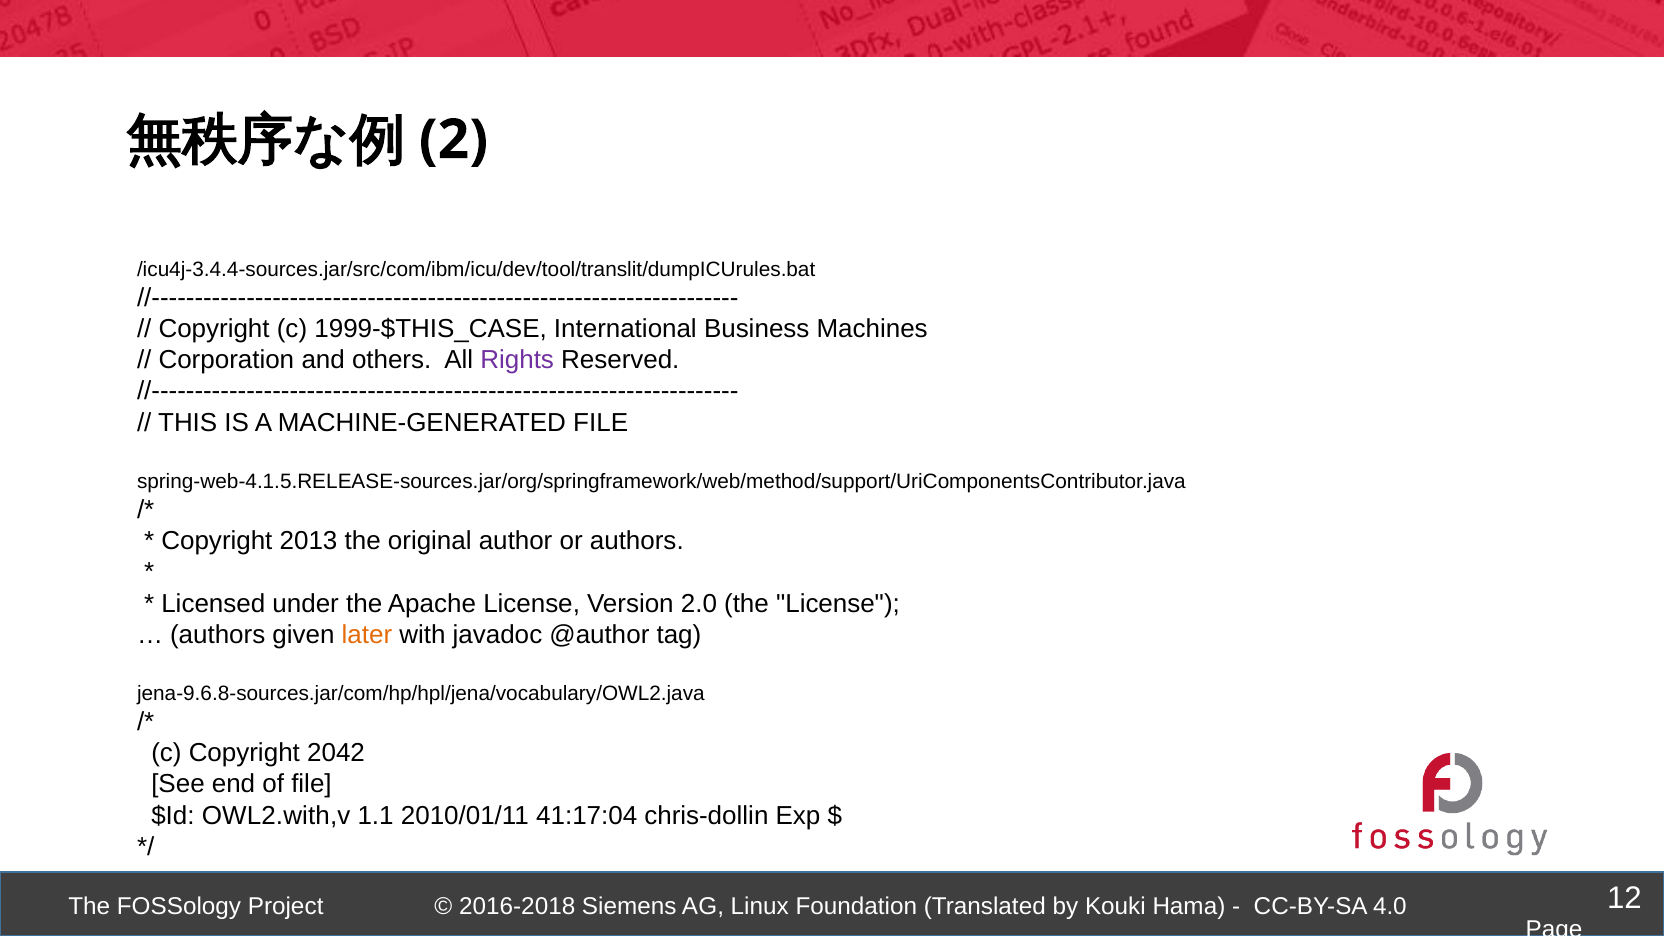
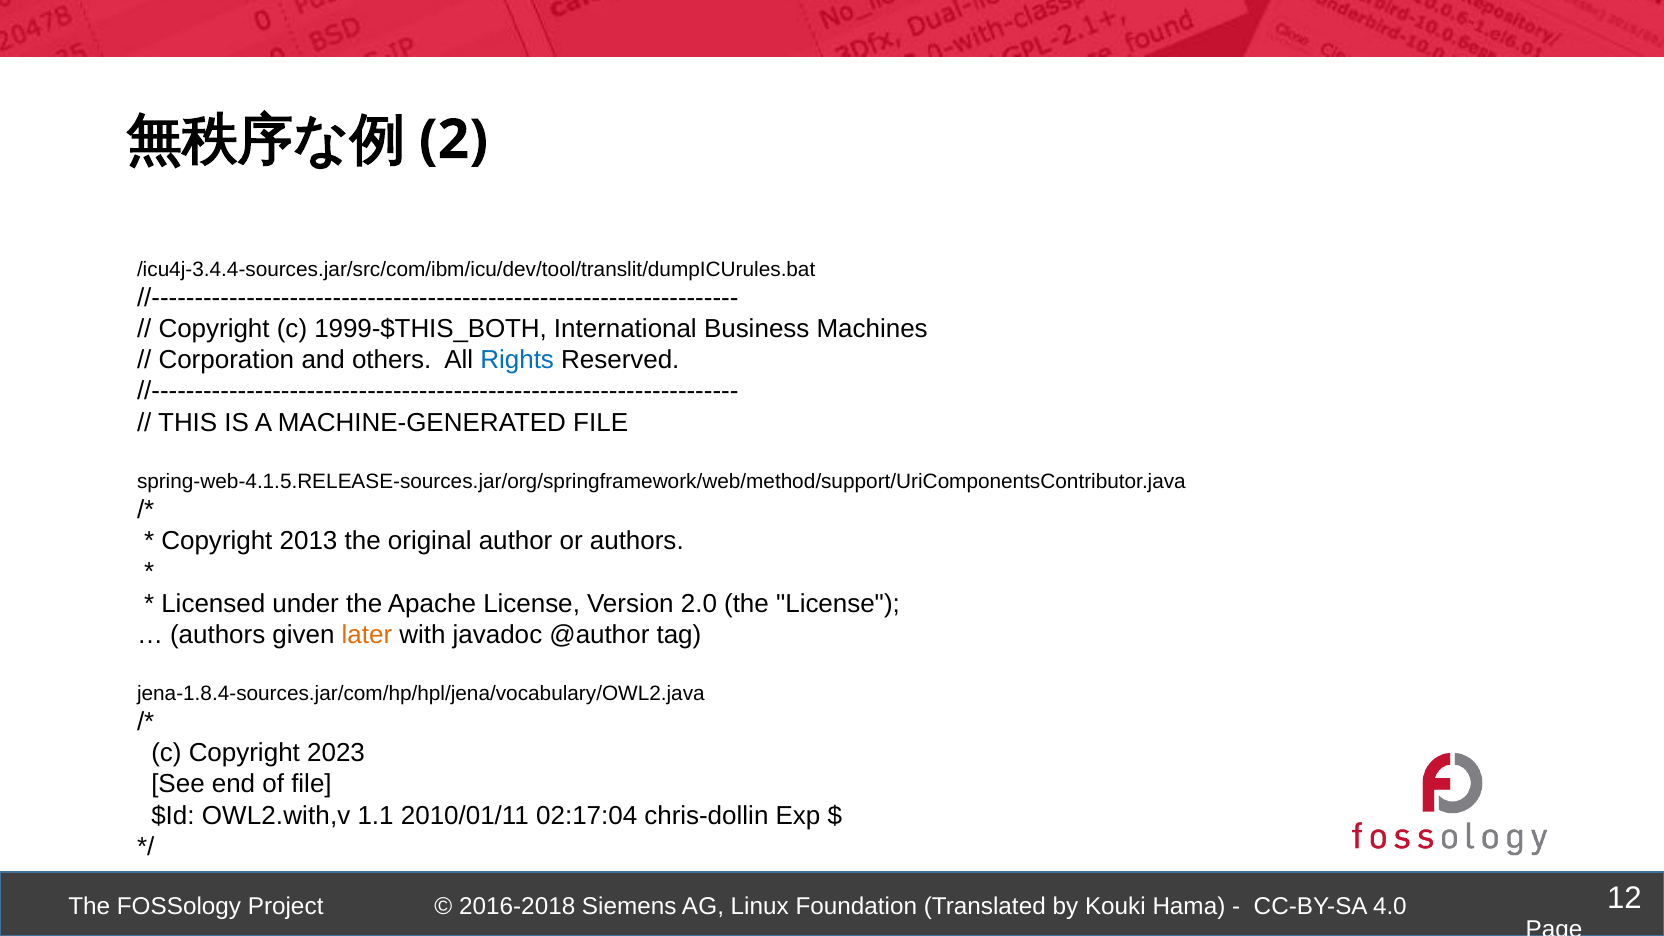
1999-$THIS_CASE: 1999-$THIS_CASE -> 1999-$THIS_BOTH
Rights colour: purple -> blue
jena-9.6.8-sources.jar/com/hp/hpl/jena/vocabulary/OWL2.java: jena-9.6.8-sources.jar/com/hp/hpl/jena/vocabulary/OWL2.java -> jena-1.8.4-sources.jar/com/hp/hpl/jena/vocabulary/OWL2.java
2042: 2042 -> 2023
41:17:04: 41:17:04 -> 02:17:04
